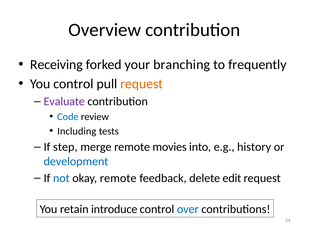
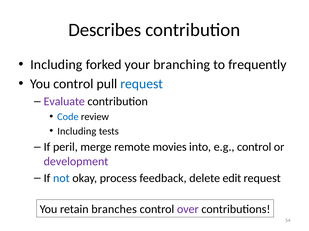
Overview: Overview -> Describes
Receiving at (56, 65): Receiving -> Including
request at (142, 84) colour: orange -> blue
step: step -> peril
e.g history: history -> control
development colour: blue -> purple
okay remote: remote -> process
introduce: introduce -> branches
over colour: blue -> purple
